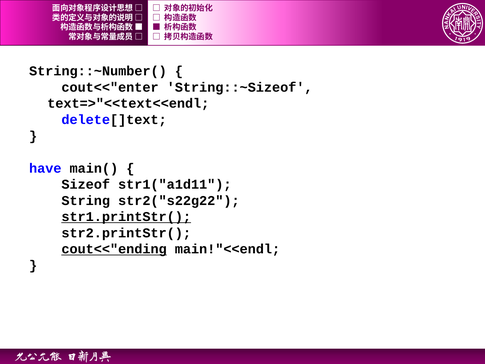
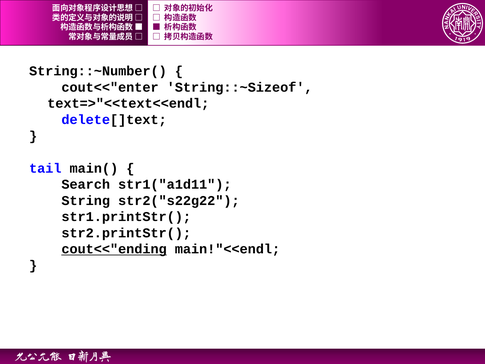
have: have -> tail
Sizeof: Sizeof -> Search
str1.printStr( underline: present -> none
